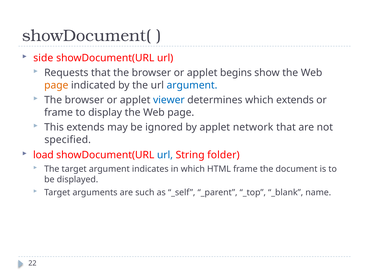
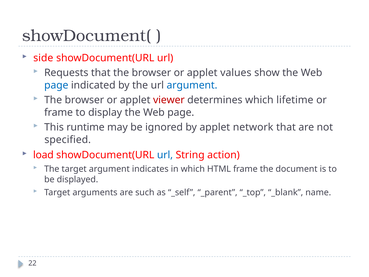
begins: begins -> values
page at (56, 85) colour: orange -> blue
viewer colour: blue -> red
which extends: extends -> lifetime
This extends: extends -> runtime
folder: folder -> action
